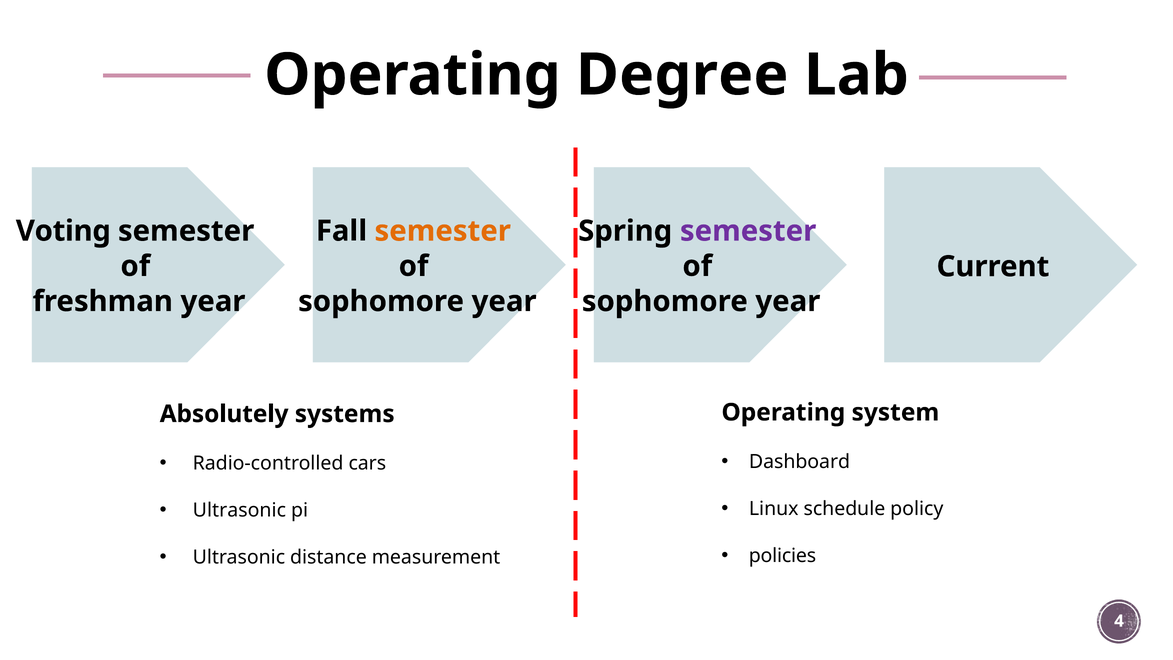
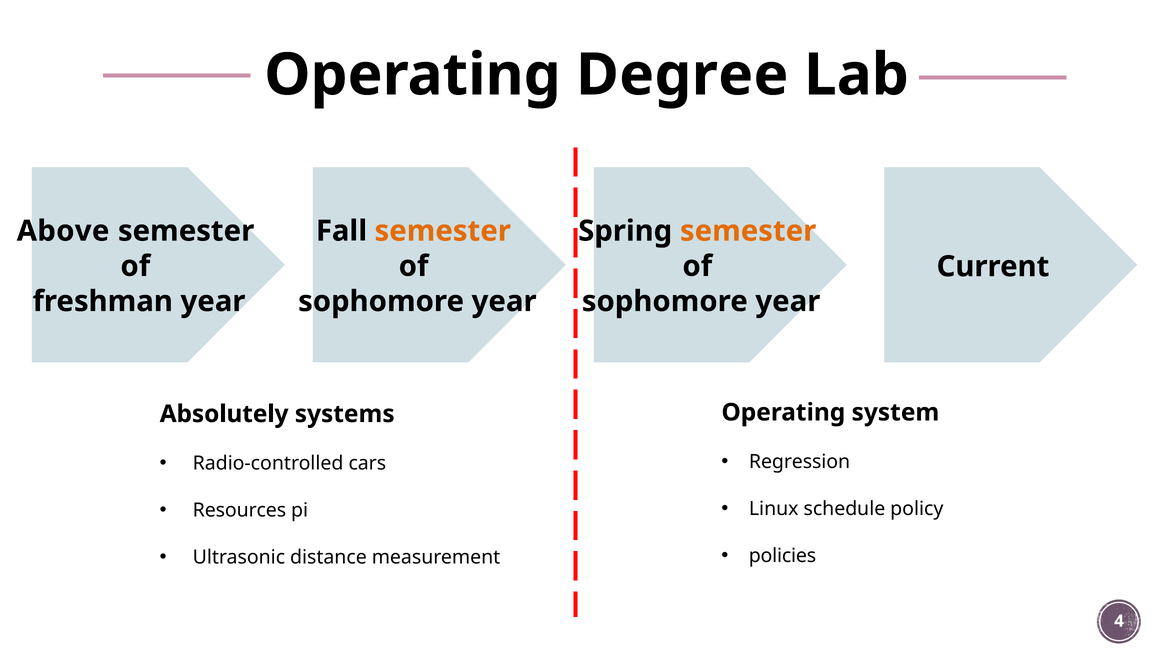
Voting: Voting -> Above
semester at (748, 231) colour: purple -> orange
Dashboard: Dashboard -> Regression
Ultrasonic at (239, 510): Ultrasonic -> Resources
